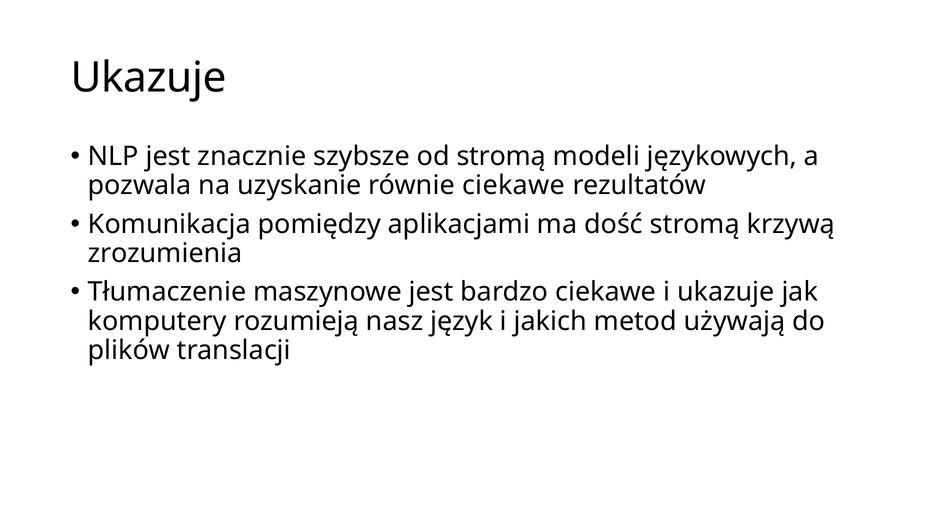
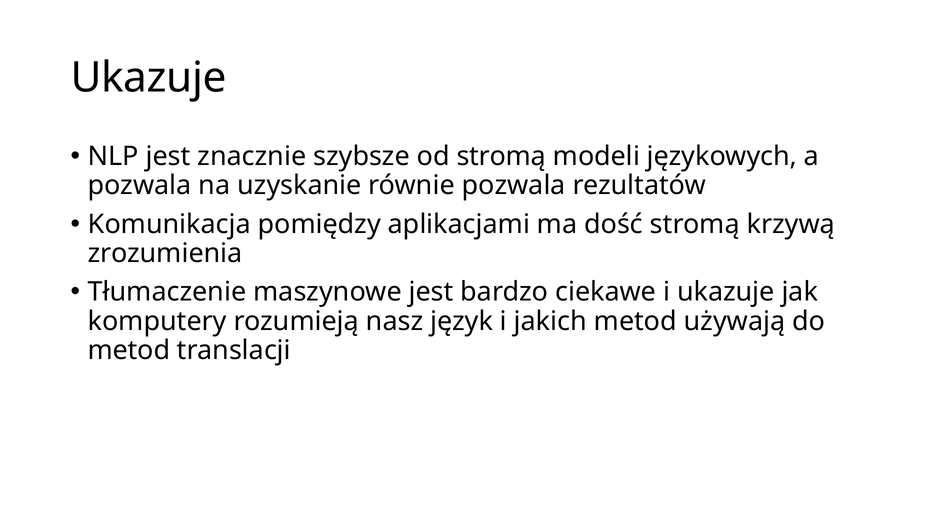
równie ciekawe: ciekawe -> pozwala
plików at (129, 351): plików -> metod
